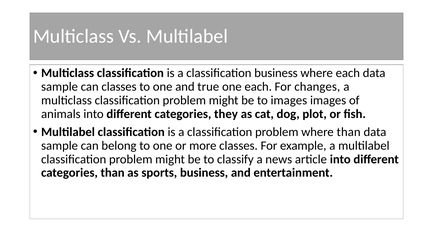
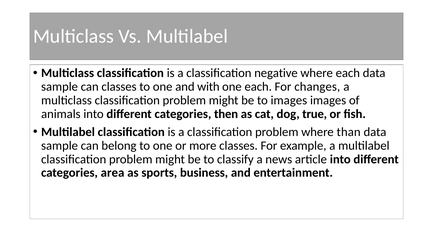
classification business: business -> negative
true: true -> with
they: they -> then
plot: plot -> true
categories than: than -> area
